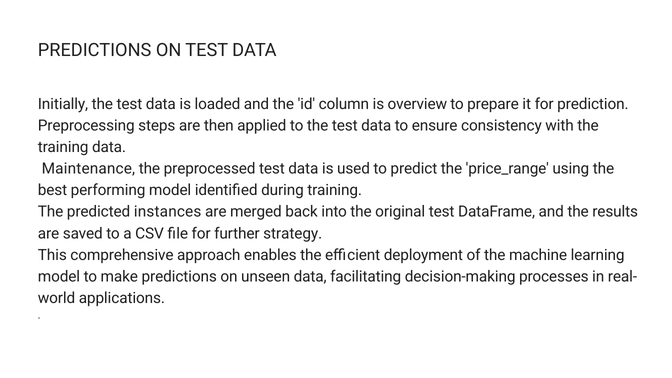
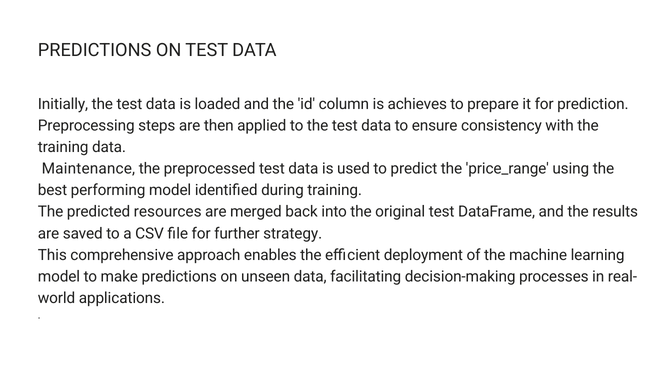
overview: overview -> achieves
instances: instances -> resources
